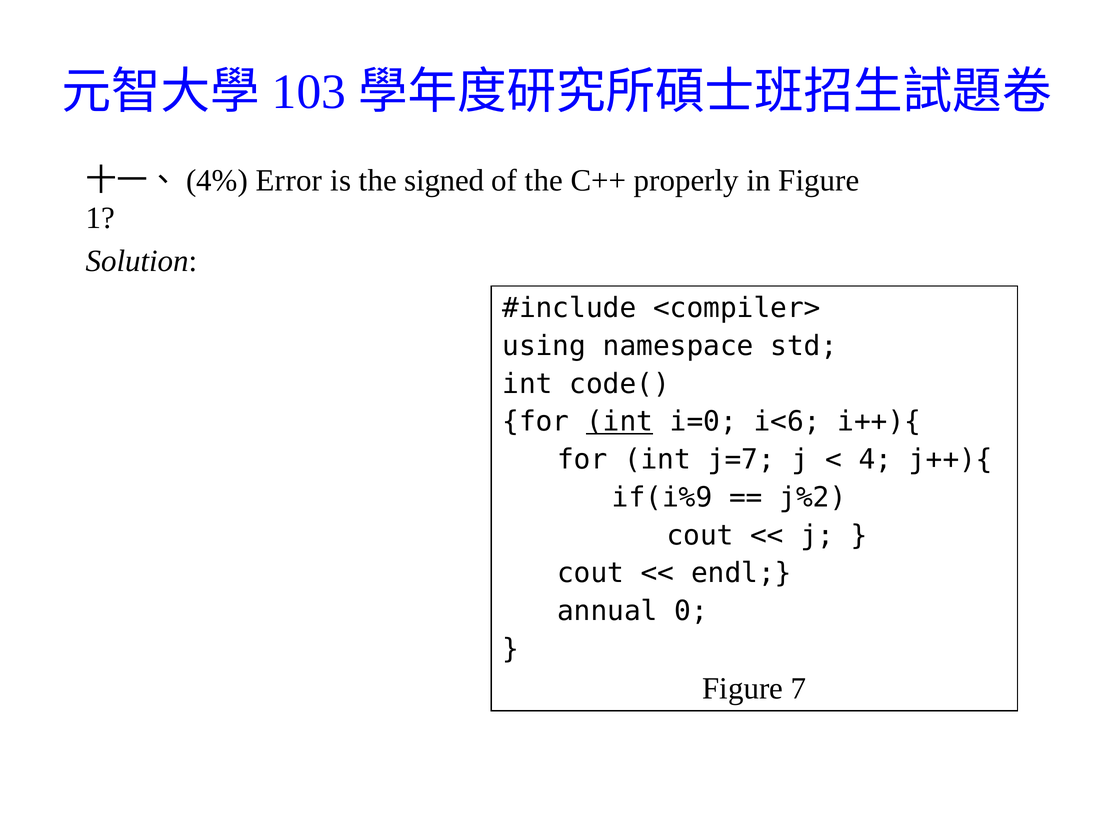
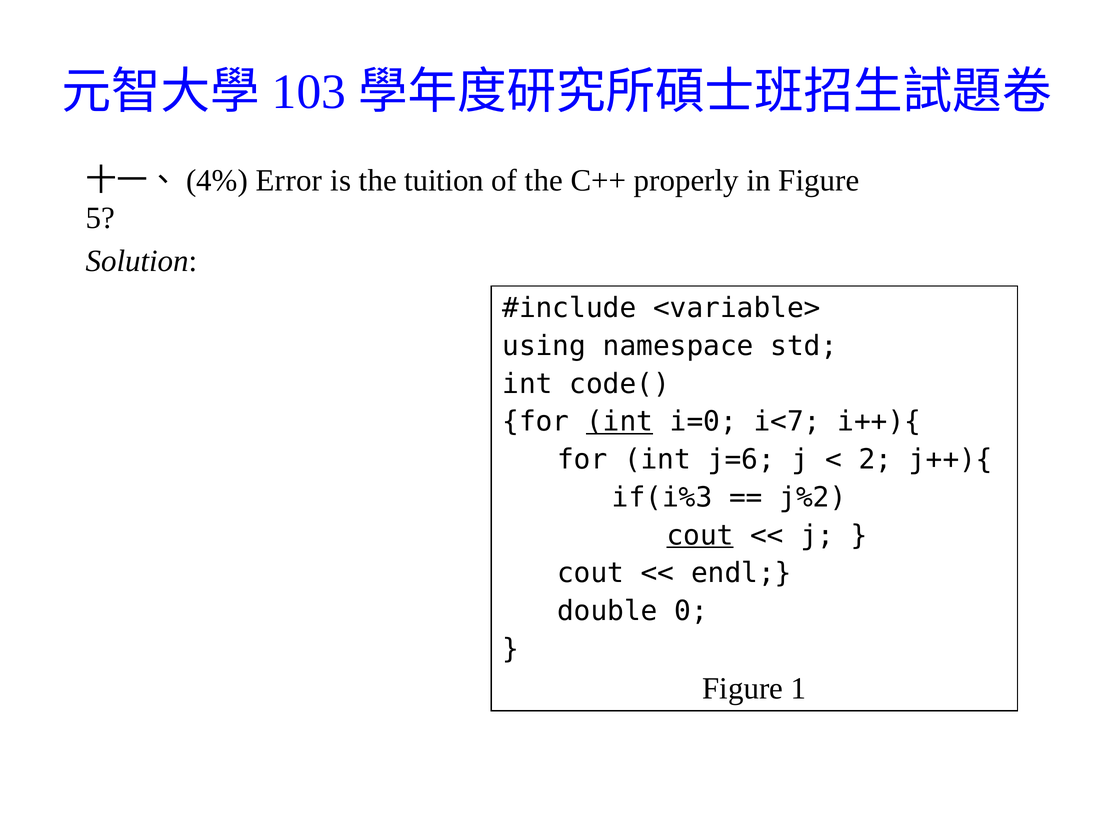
signed: signed -> tuition
1: 1 -> 5
<compiler>: <compiler> -> <variable>
i<6: i<6 -> i<7
j=7: j=7 -> j=6
4: 4 -> 2
if(i%9: if(i%9 -> if(i%3
cout at (700, 536) underline: none -> present
annual: annual -> double
7: 7 -> 1
